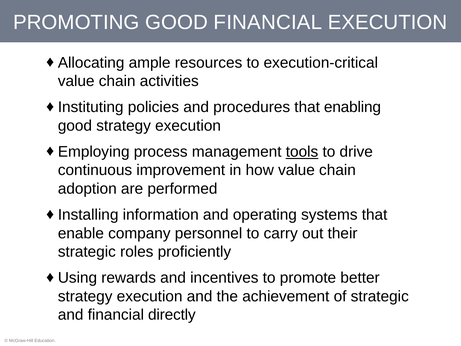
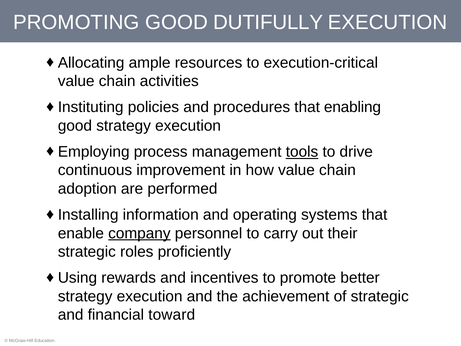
GOOD FINANCIAL: FINANCIAL -> DUTIFULLY
company underline: none -> present
directly: directly -> toward
